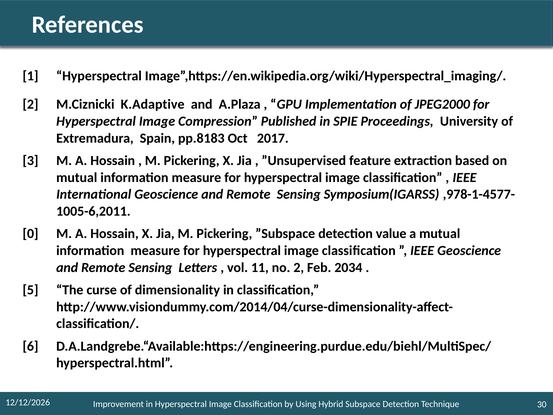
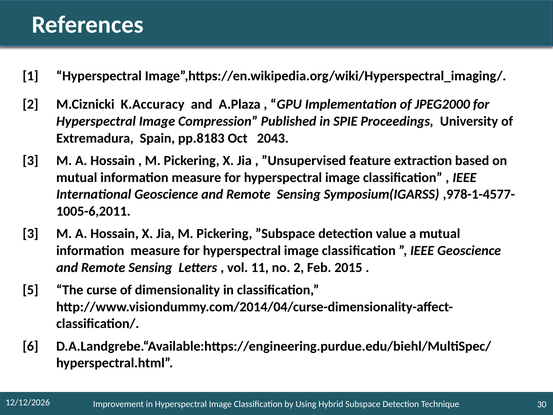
K.Adaptive: K.Adaptive -> K.Accuracy
2017: 2017 -> 2043
0 at (31, 234): 0 -> 3
2034: 2034 -> 2015
